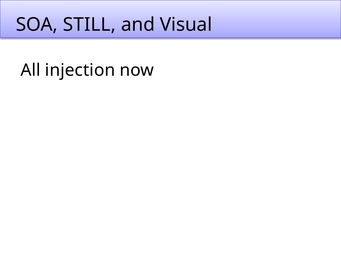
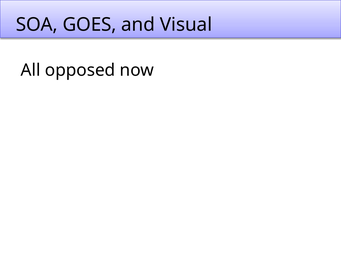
STILL: STILL -> GOES
injection: injection -> opposed
